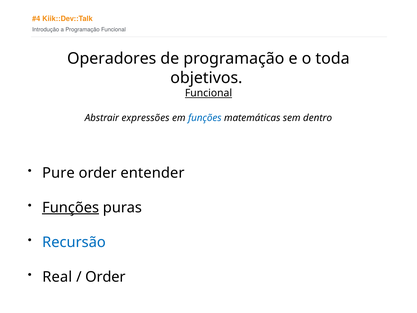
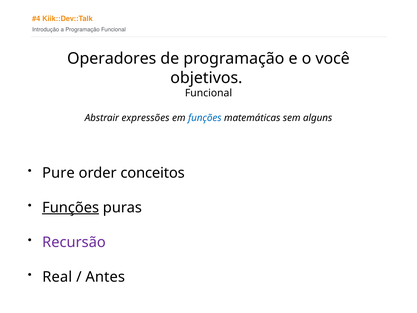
toda: toda -> você
Funcional at (209, 93) underline: present -> none
dentro: dentro -> alguns
entender: entender -> conceitos
Recursão colour: blue -> purple
Order at (105, 277): Order -> Antes
